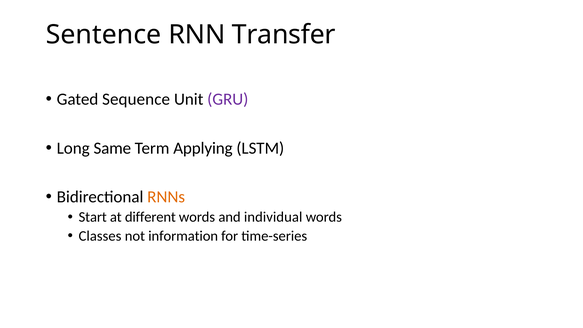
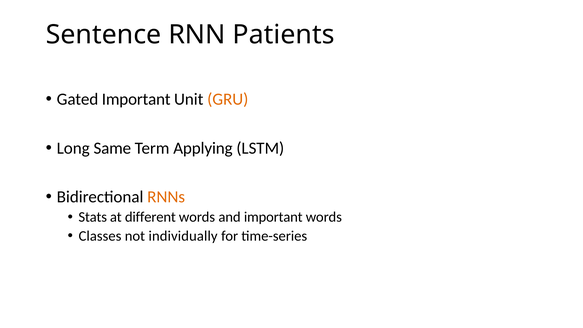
Transfer: Transfer -> Patients
Gated Sequence: Sequence -> Important
GRU colour: purple -> orange
Start: Start -> Stats
and individual: individual -> important
information: information -> individually
